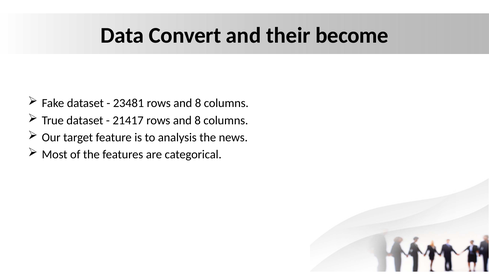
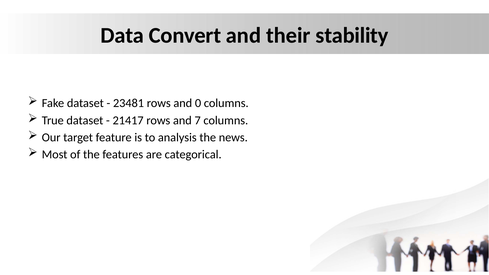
become: become -> stability
23481 rows and 8: 8 -> 0
21417 rows and 8: 8 -> 7
